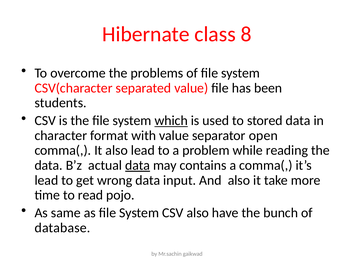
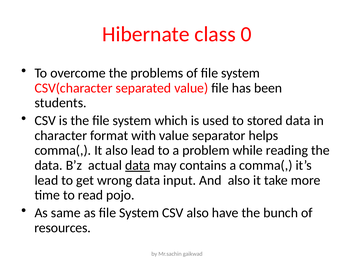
8: 8 -> 0
which underline: present -> none
open: open -> helps
database: database -> resources
